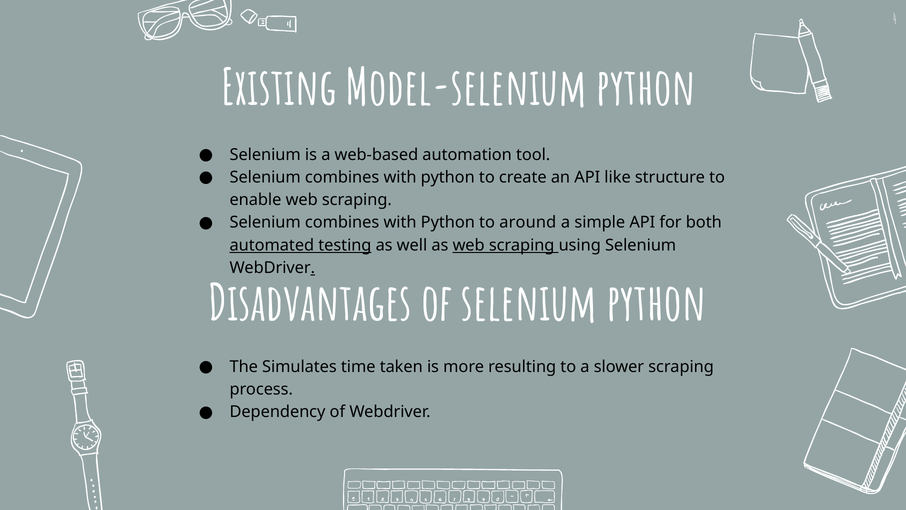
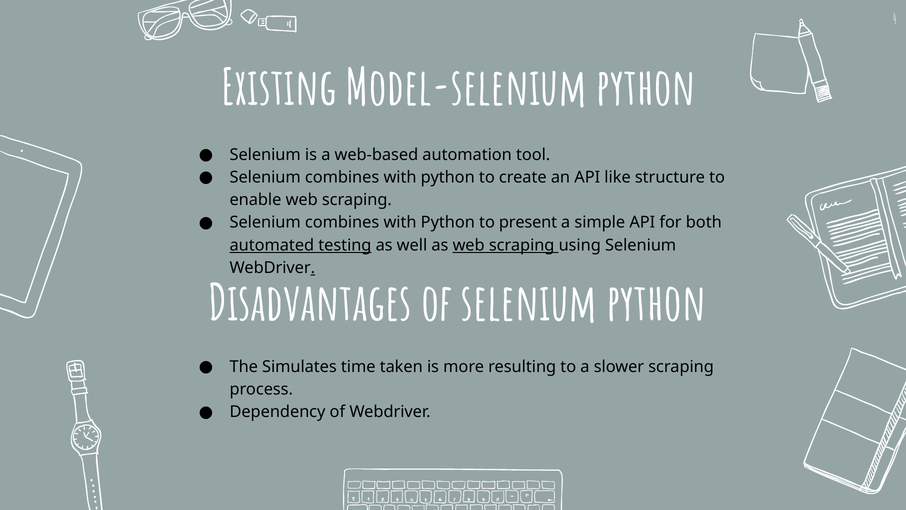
around: around -> present
